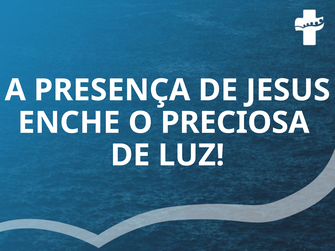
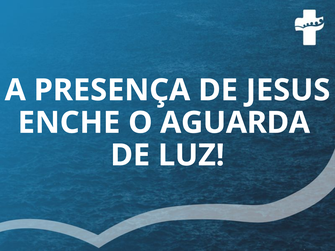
PRECIOSA: PRECIOSA -> AGUARDA
